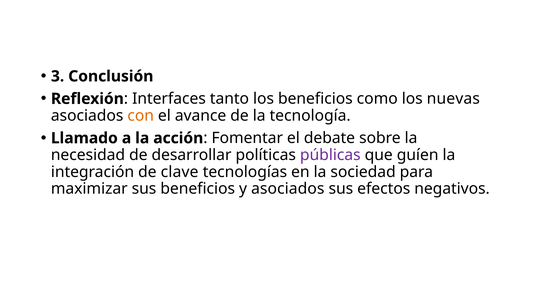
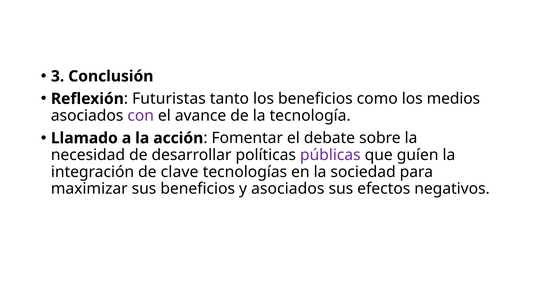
Interfaces: Interfaces -> Futuristas
nuevas: nuevas -> medios
con colour: orange -> purple
